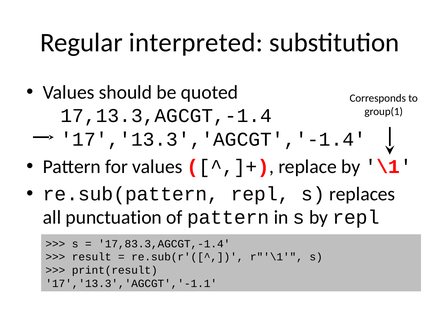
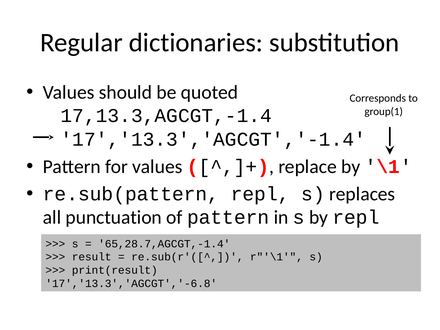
interpreted: interpreted -> dictionaries
17,83.3,AGCGT,-1.4: 17,83.3,AGCGT,-1.4 -> 65,28.7,AGCGT,-1.4
17','13.3','AGCGT','-1.1: 17','13.3','AGCGT','-1.1 -> 17','13.3','AGCGT','-6.8
